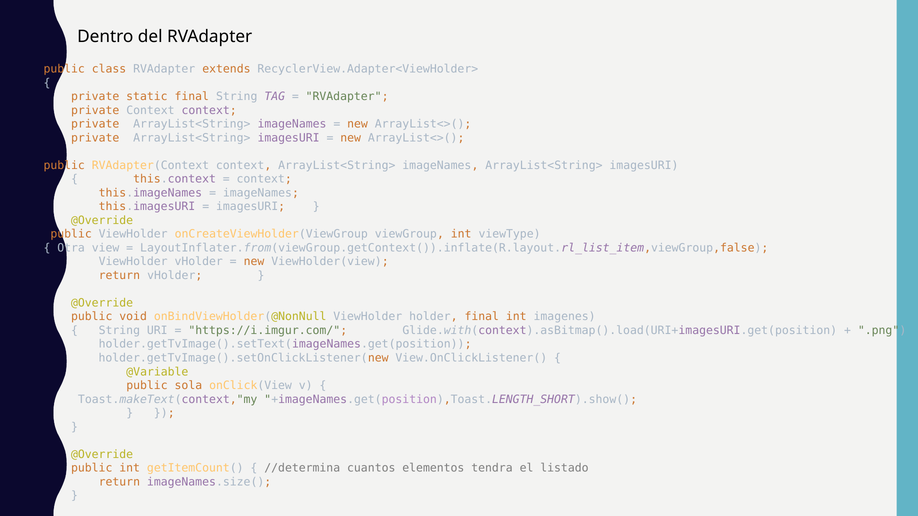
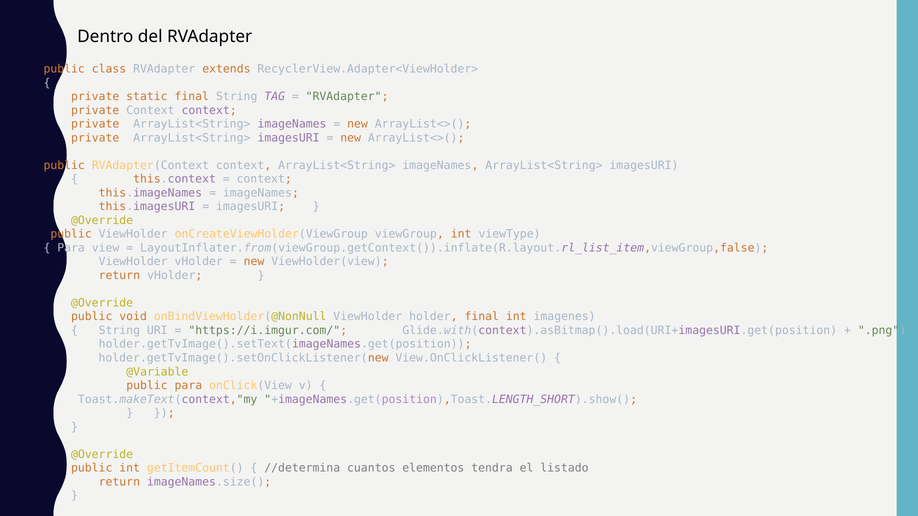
Otra at (71, 248): Otra -> Para
public sola: sola -> para
